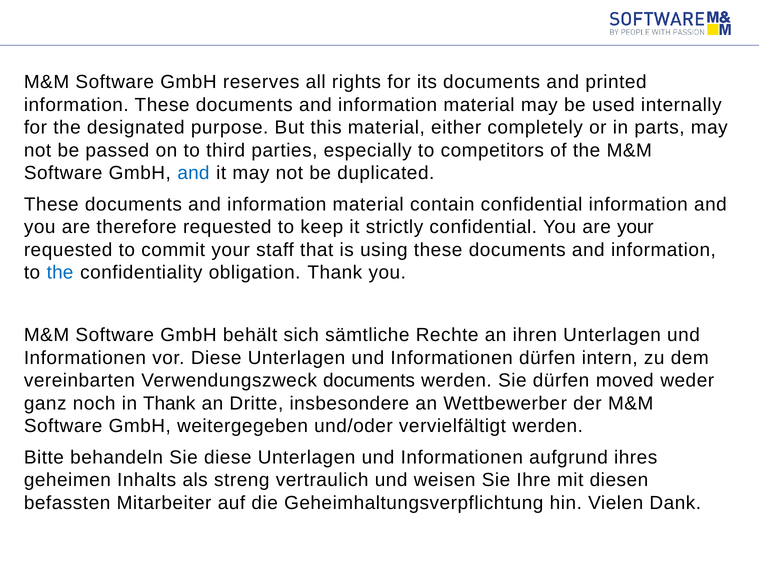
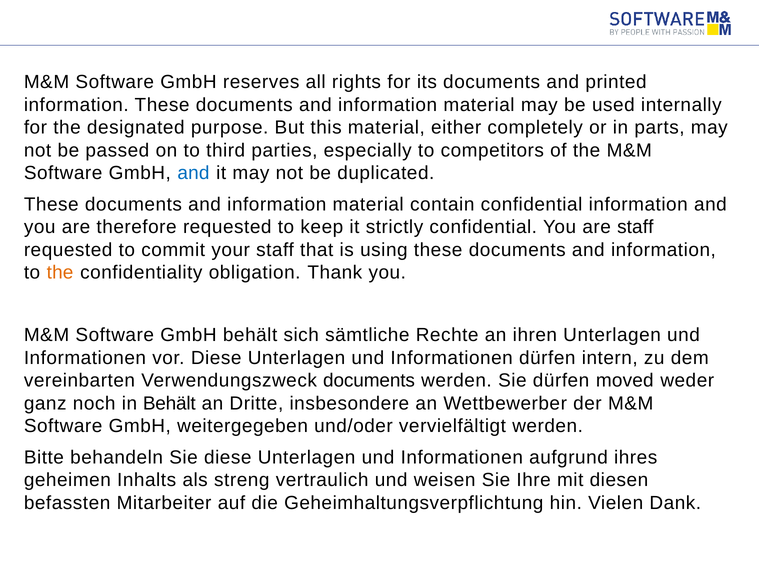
are your: your -> staff
the at (60, 273) colour: blue -> orange
in Thank: Thank -> Behält
